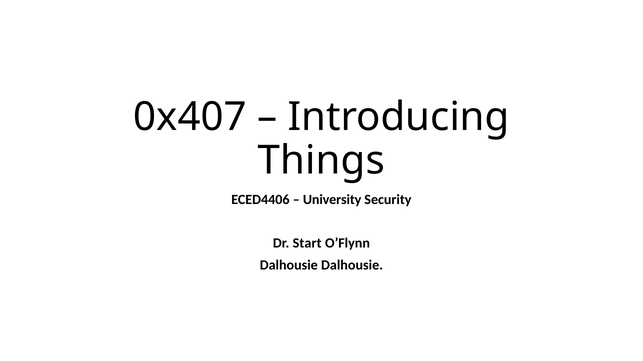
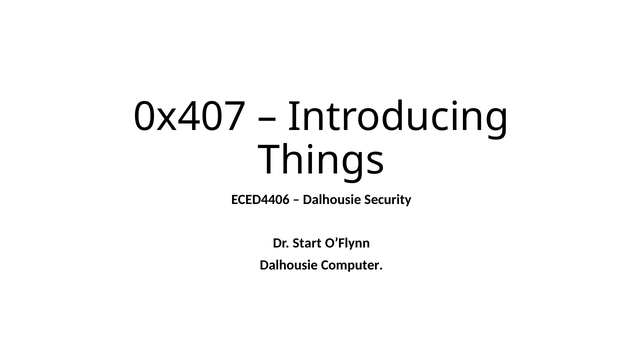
University at (332, 200): University -> Dalhousie
Dalhousie Dalhousie: Dalhousie -> Computer
